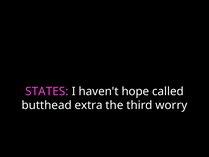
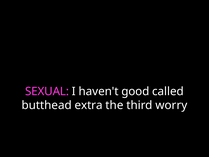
STATES: STATES -> SEXUAL
hope: hope -> good
